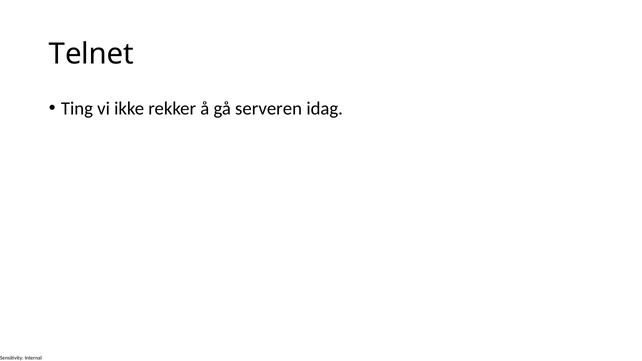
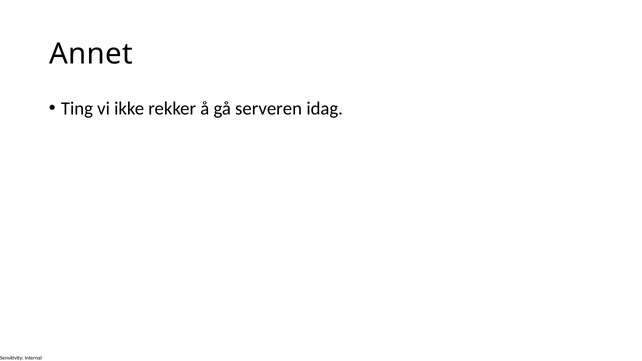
Telnet: Telnet -> Annet
